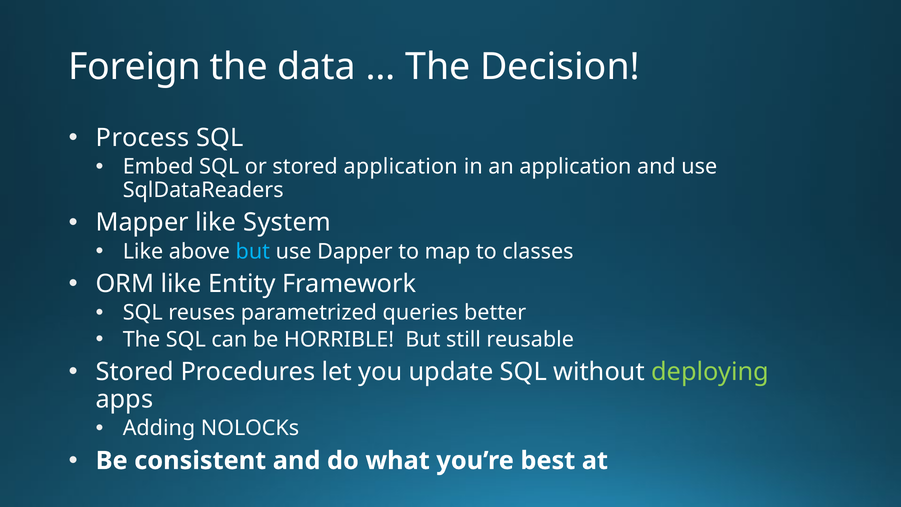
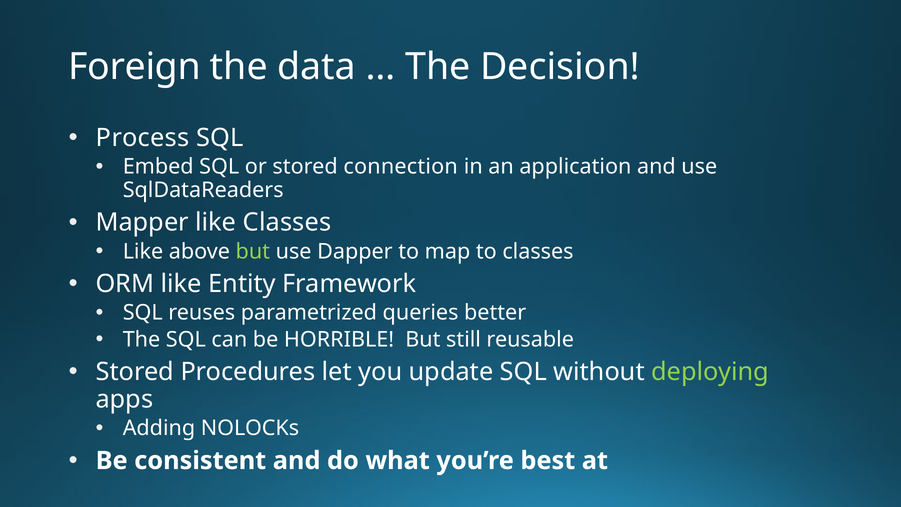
stored application: application -> connection
like System: System -> Classes
but at (253, 251) colour: light blue -> light green
